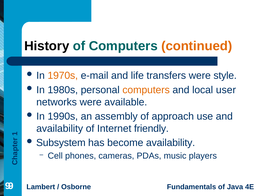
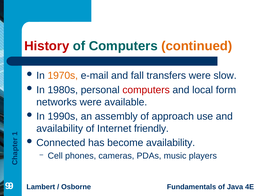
History colour: black -> red
life: life -> fall
style: style -> slow
computers at (146, 90) colour: orange -> red
user: user -> form
Subsystem: Subsystem -> Connected
